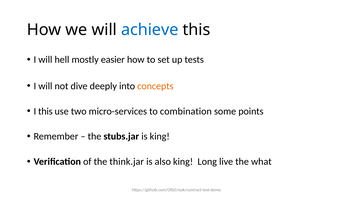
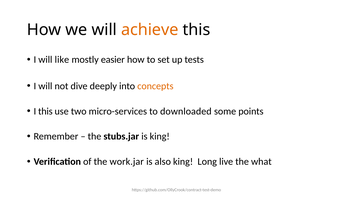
achieve colour: blue -> orange
hell: hell -> like
combination: combination -> downloaded
think.jar: think.jar -> work.jar
